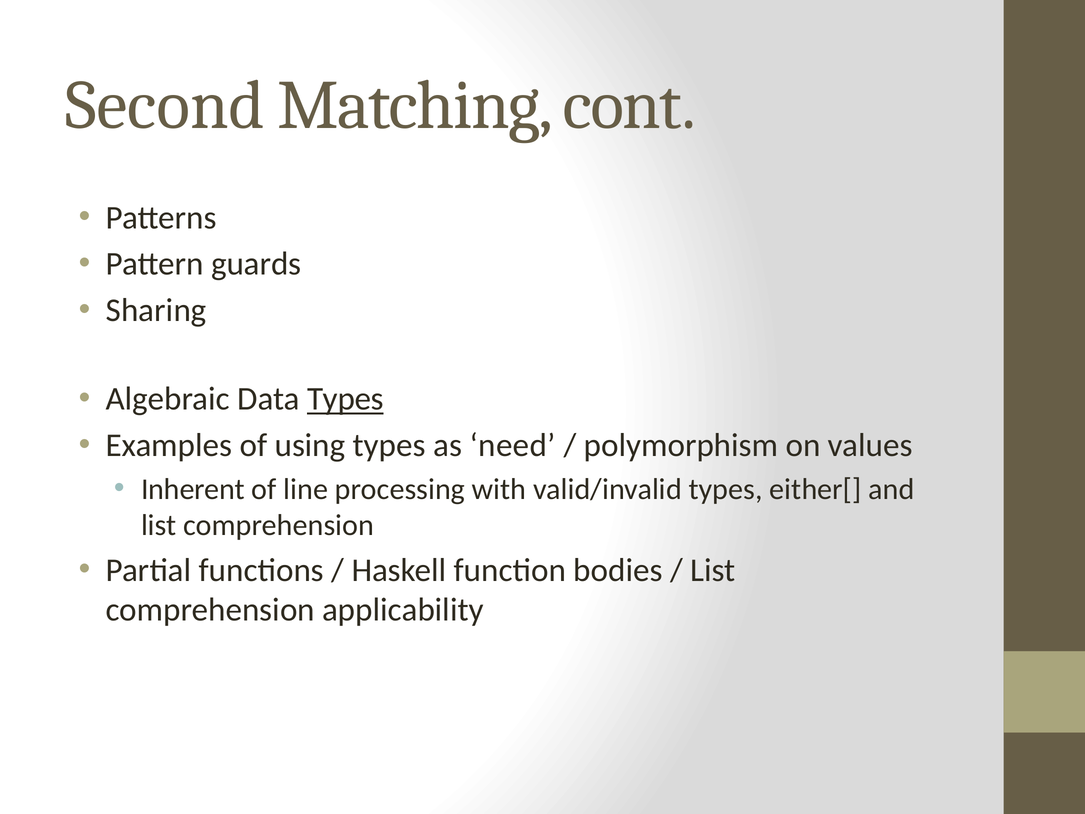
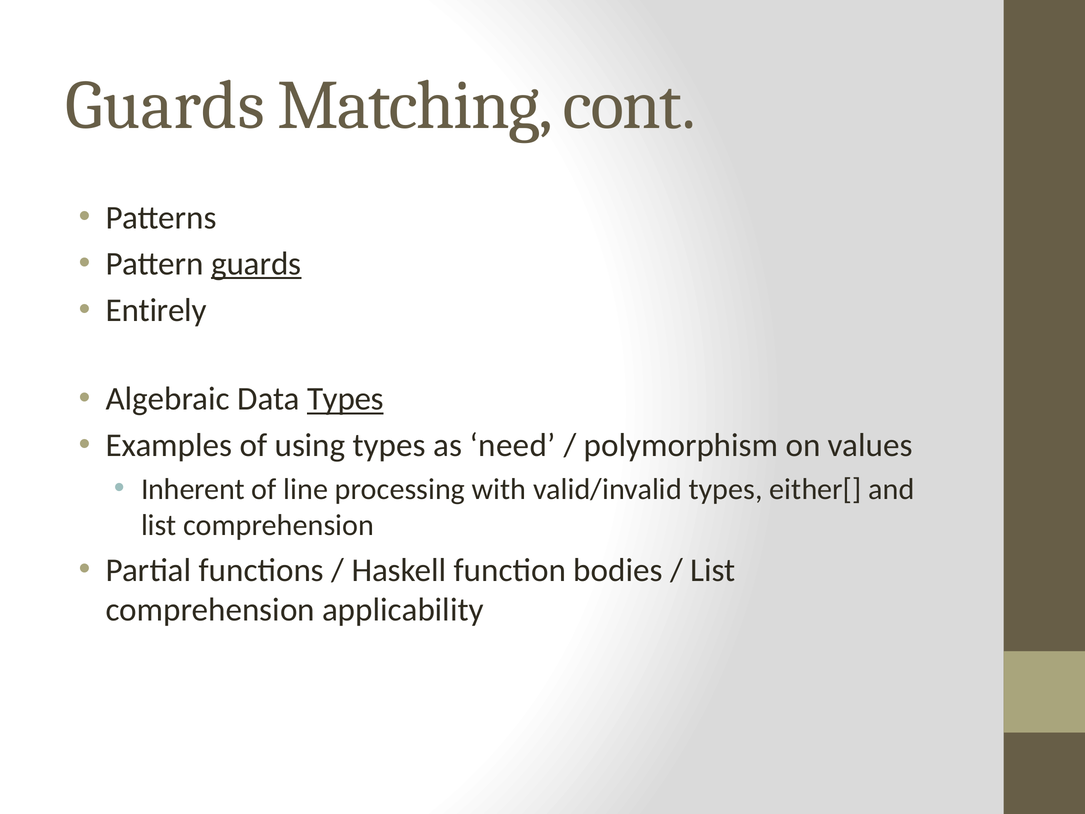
Second at (165, 105): Second -> Guards
guards at (256, 264) underline: none -> present
Sharing: Sharing -> Entirely
